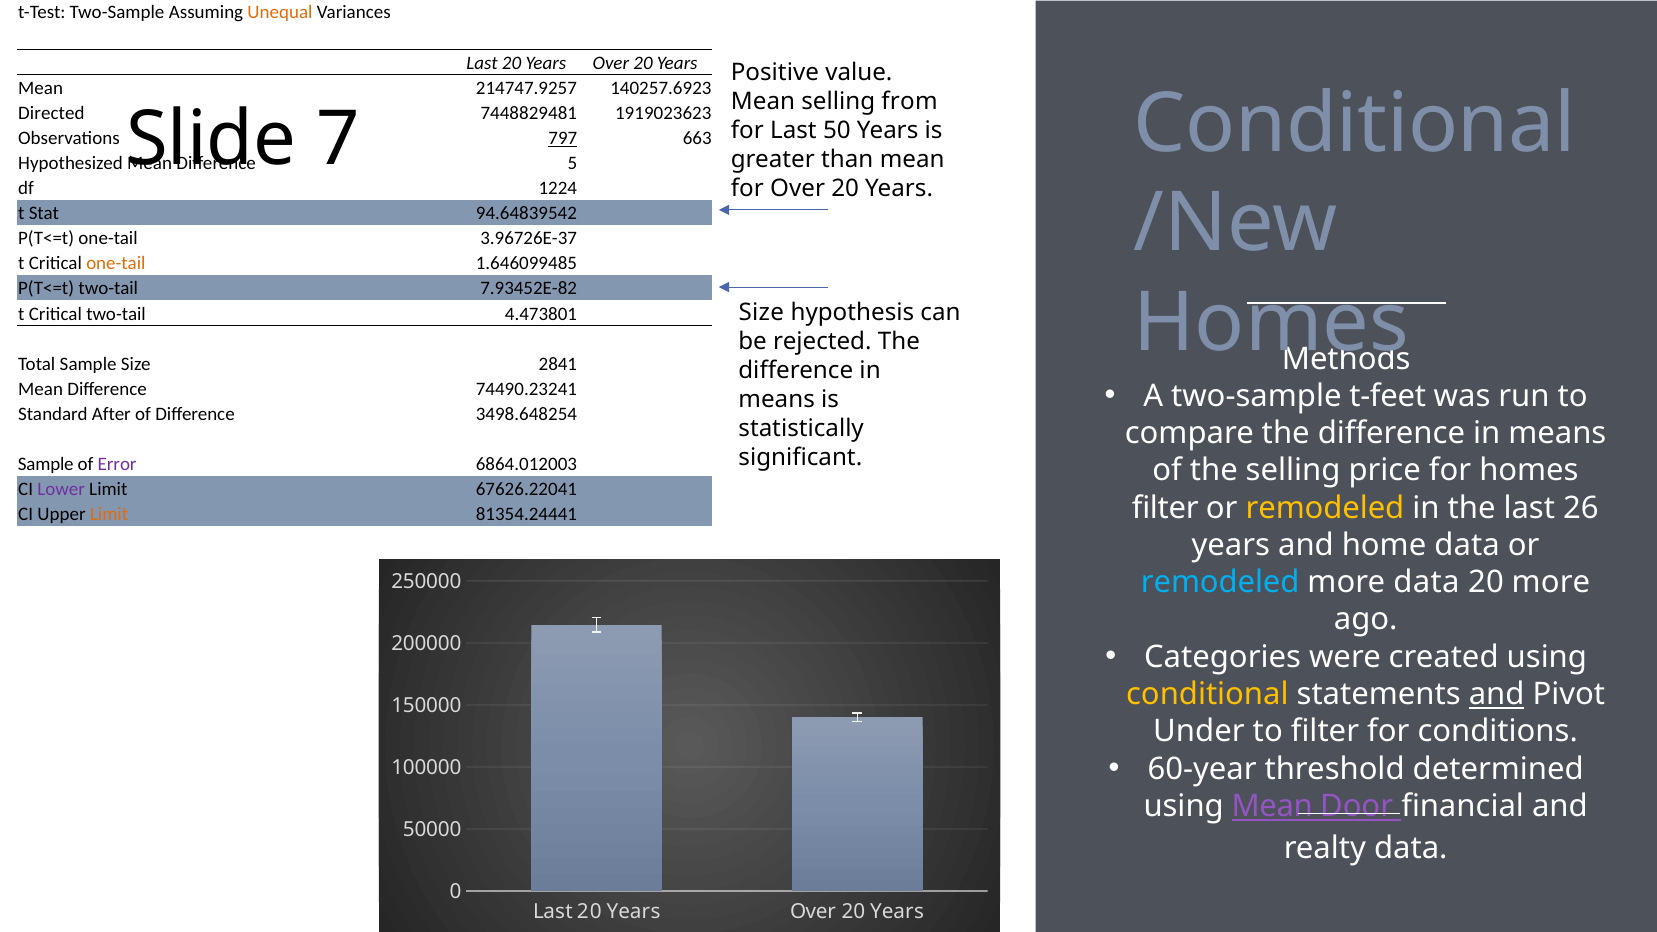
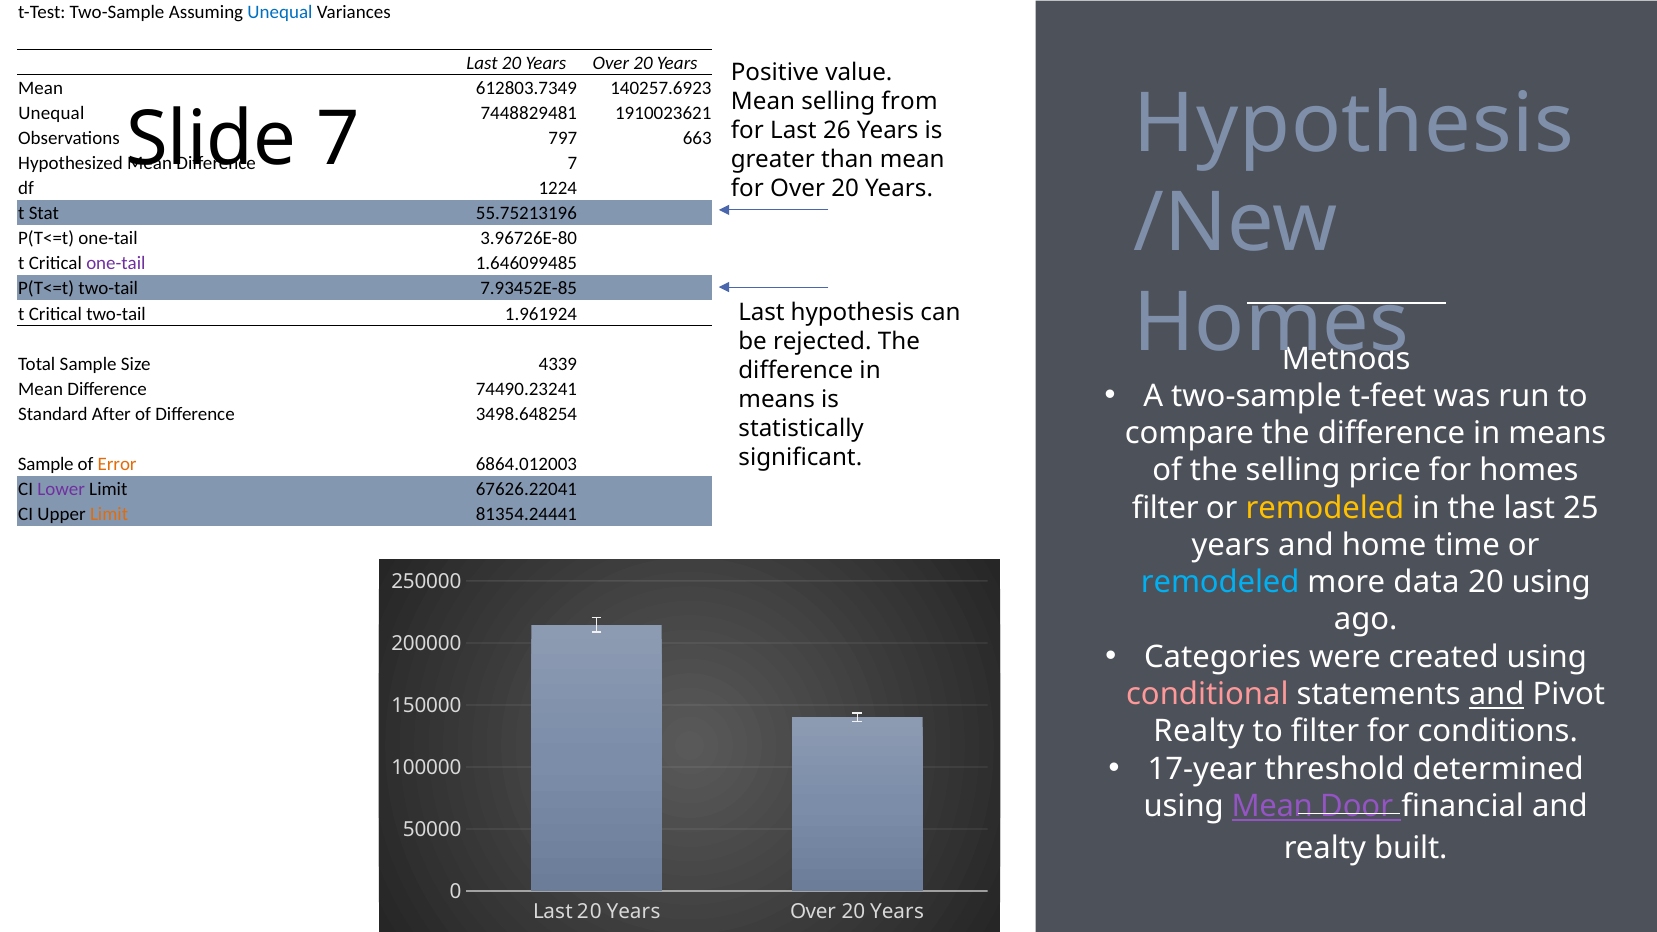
Unequal at (280, 12) colour: orange -> blue
214747.9257: 214747.9257 -> 612803.7349
Directed at (51, 113): Directed -> Unequal
1919023623: 1919023623 -> 1910023621
7 Conditional: Conditional -> Hypothesis
50: 50 -> 26
797 underline: present -> none
5 at (572, 163): 5 -> 7
94.64839542: 94.64839542 -> 55.75213196
3.96726E-37: 3.96726E-37 -> 3.96726E-80
one-tail at (116, 263) colour: orange -> purple
7.93452E-82: 7.93452E-82 -> 7.93452E-85
Size at (761, 312): Size -> Last
4.473801: 4.473801 -> 1.961924
2841: 2841 -> 4339
Error colour: purple -> orange
26: 26 -> 25
home data: data -> time
20 more: more -> using
conditional at (1207, 694) colour: yellow -> pink
Under at (1199, 732): Under -> Realty
60-year: 60-year -> 17-year
realty data: data -> built
